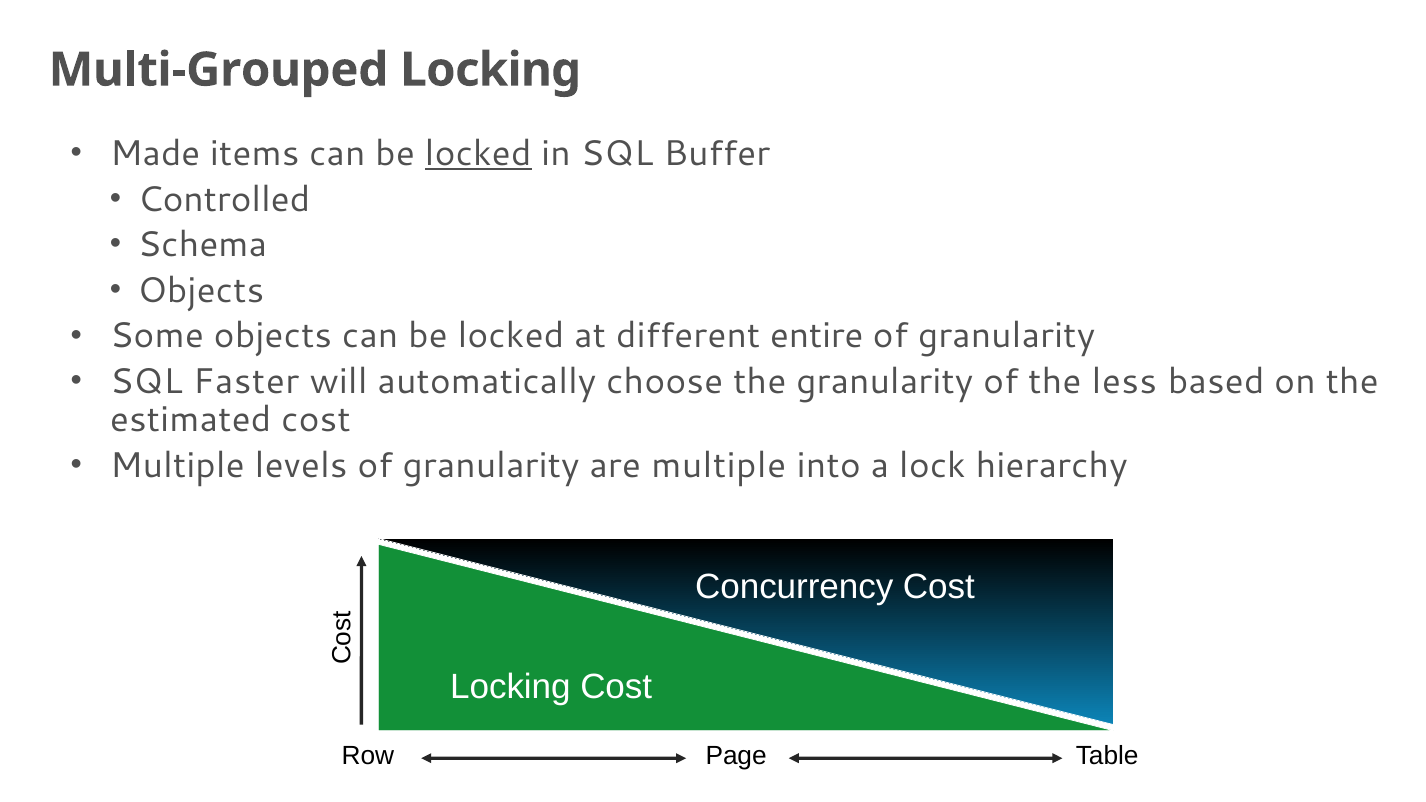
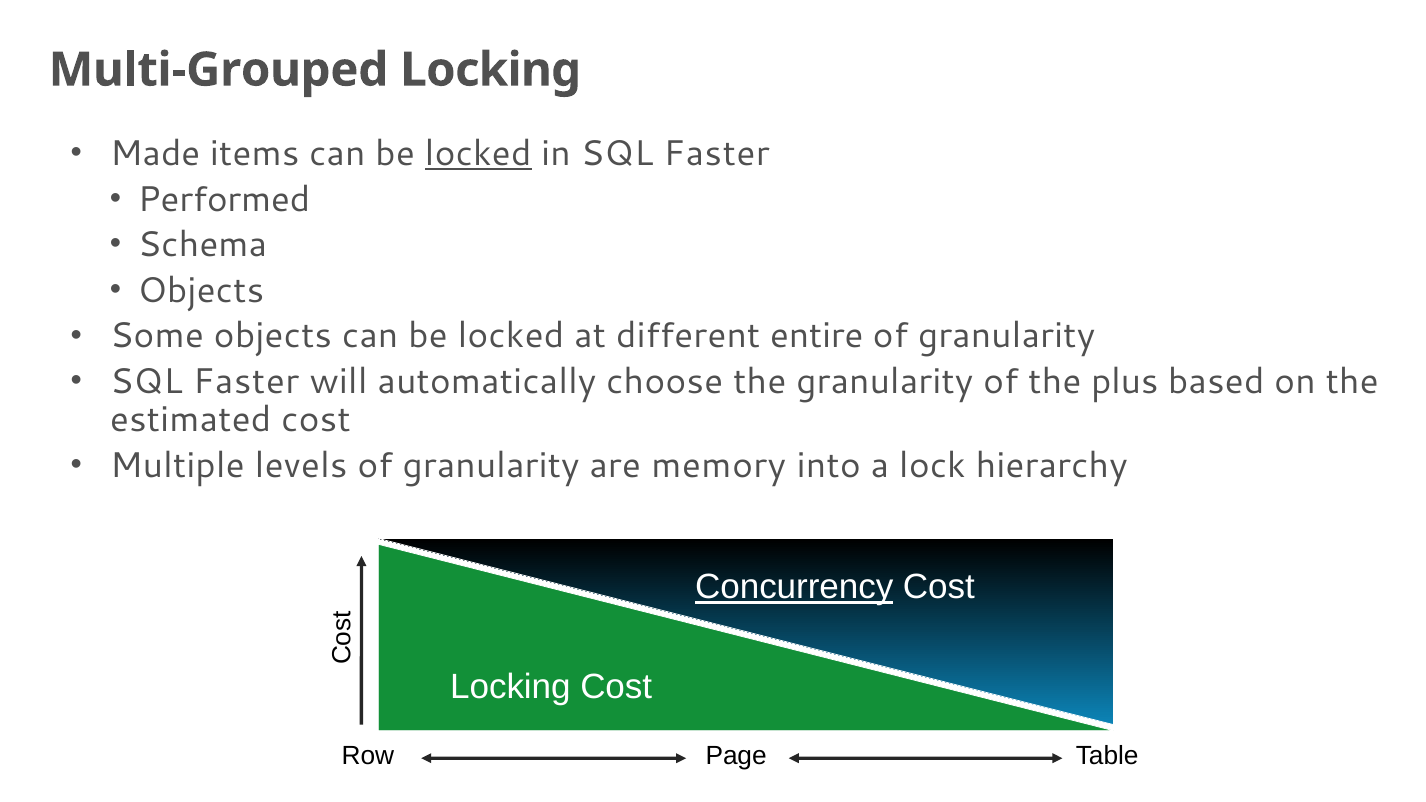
in SQL Buffer: Buffer -> Faster
Controlled: Controlled -> Performed
less: less -> plus
are multiple: multiple -> memory
Concurrency underline: none -> present
